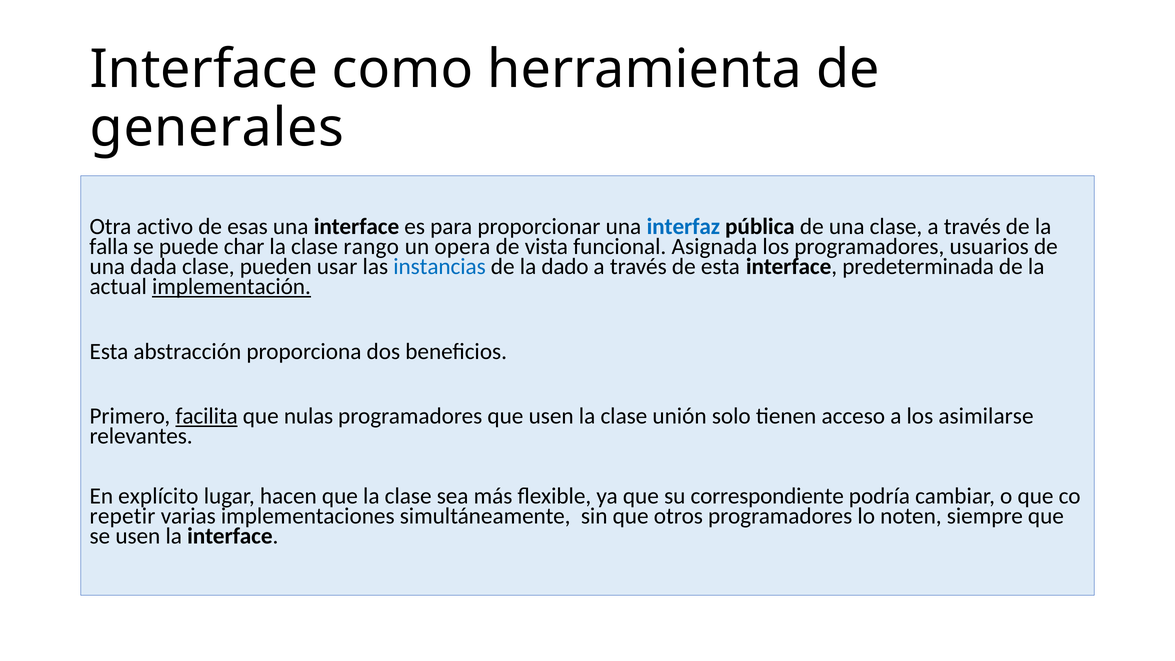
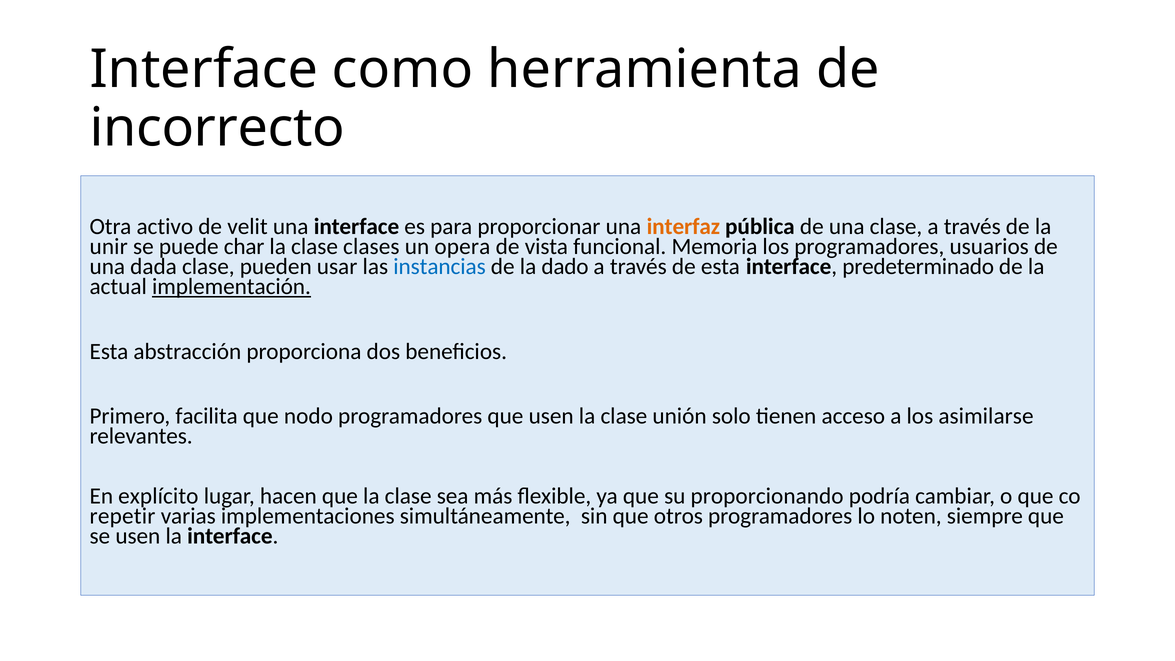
generales: generales -> incorrecto
esas: esas -> velit
interfaz colour: blue -> orange
falla: falla -> unir
rango: rango -> clases
Asignada: Asignada -> Memoria
predeterminada: predeterminada -> predeterminado
facilita underline: present -> none
nulas: nulas -> nodo
correspondiente: correspondiente -> proporcionando
